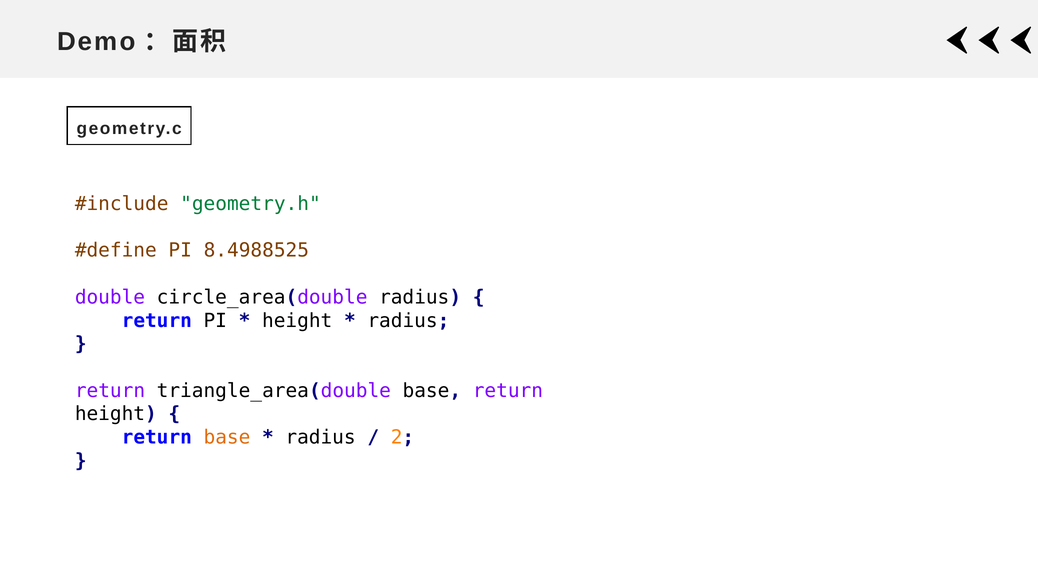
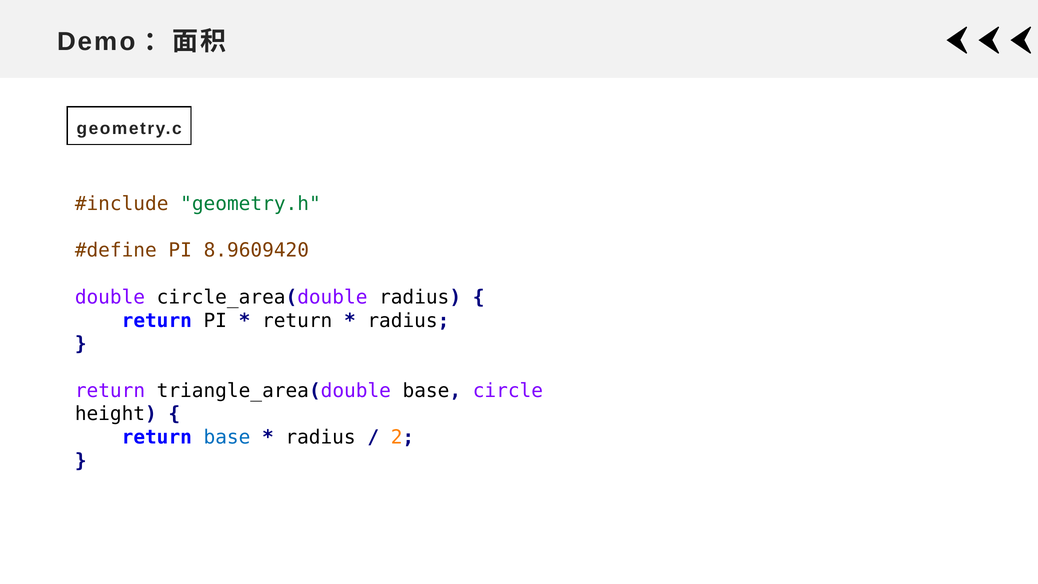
8.4988525: 8.4988525 -> 8.9609420
height at (297, 321): height -> return
base return: return -> circle
base at (227, 437) colour: orange -> blue
